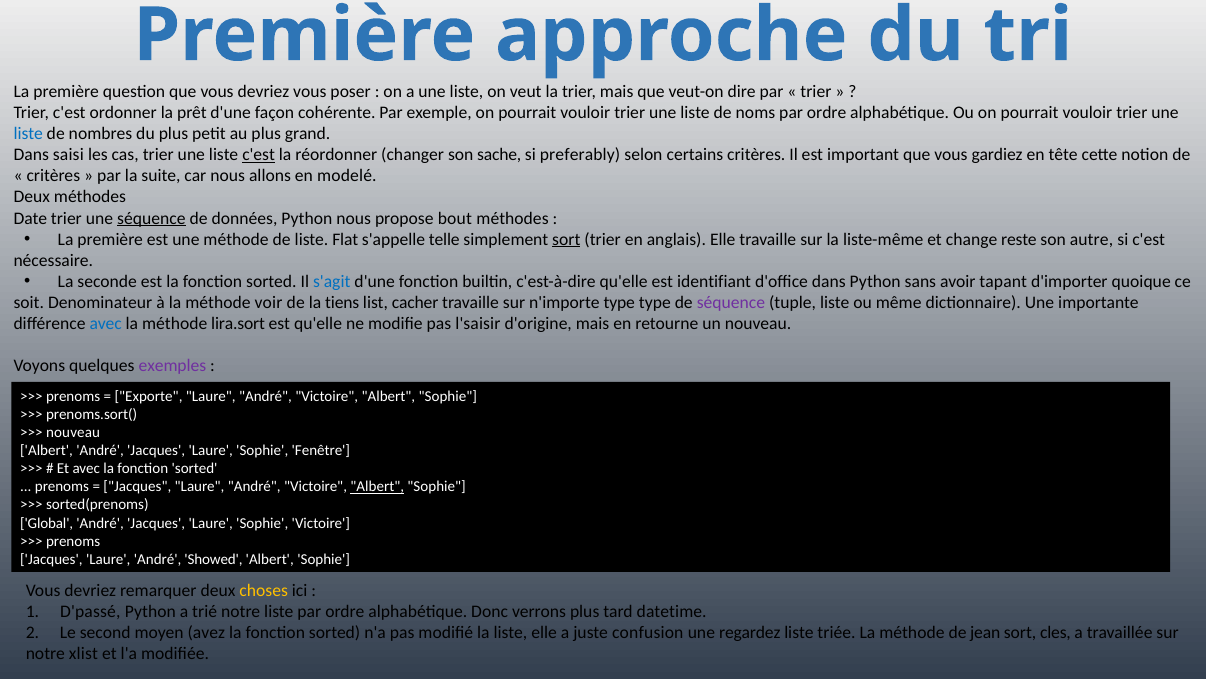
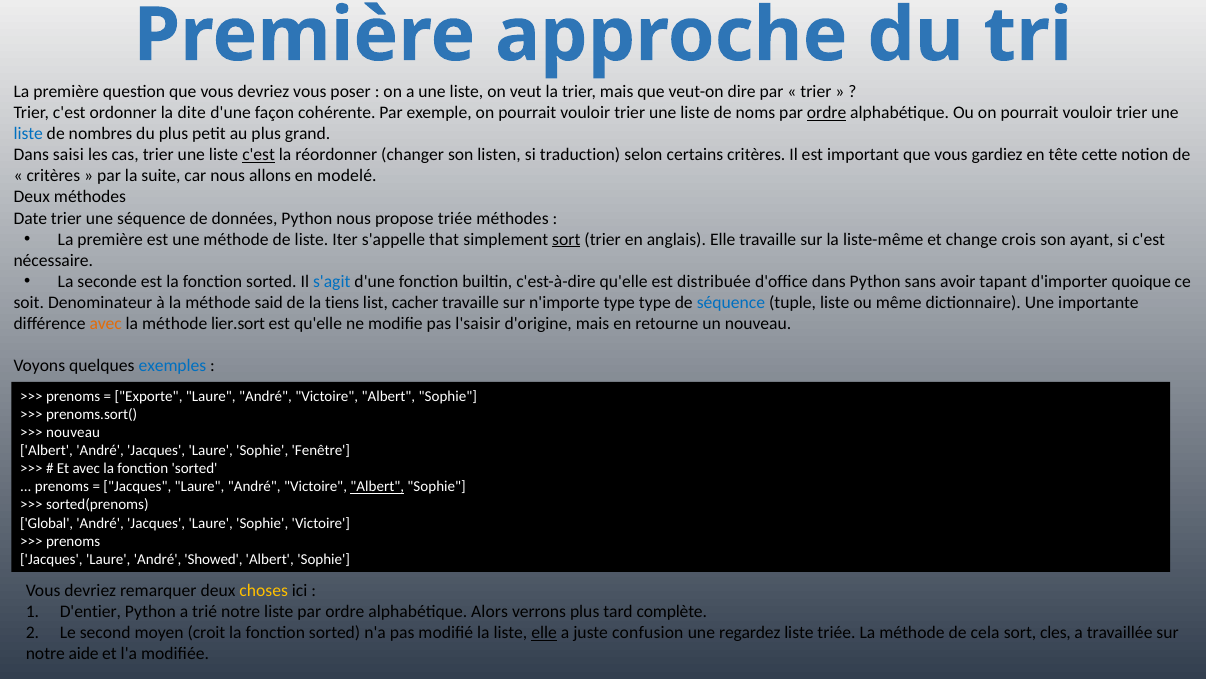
prêt: prêt -> dite
ordre at (827, 112) underline: none -> present
sache: sache -> listen
preferably: preferably -> traduction
séquence at (151, 218) underline: present -> none
propose bout: bout -> triée
Flat: Flat -> Iter
telle: telle -> that
reste: reste -> crois
autre: autre -> ayant
identifiant: identifiant -> distribuée
voir: voir -> said
séquence at (731, 302) colour: purple -> blue
avec at (106, 324) colour: blue -> orange
lira.sort: lira.sort -> lier.sort
exemples colour: purple -> blue
D'passé: D'passé -> D'entier
Donc: Donc -> Alors
datetime: datetime -> complète
avez: avez -> croit
elle at (544, 632) underline: none -> present
jean: jean -> cela
xlist: xlist -> aide
